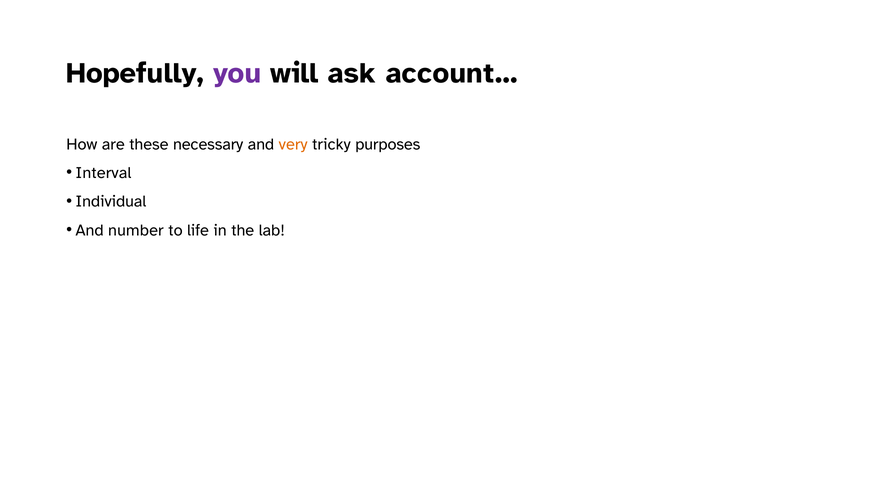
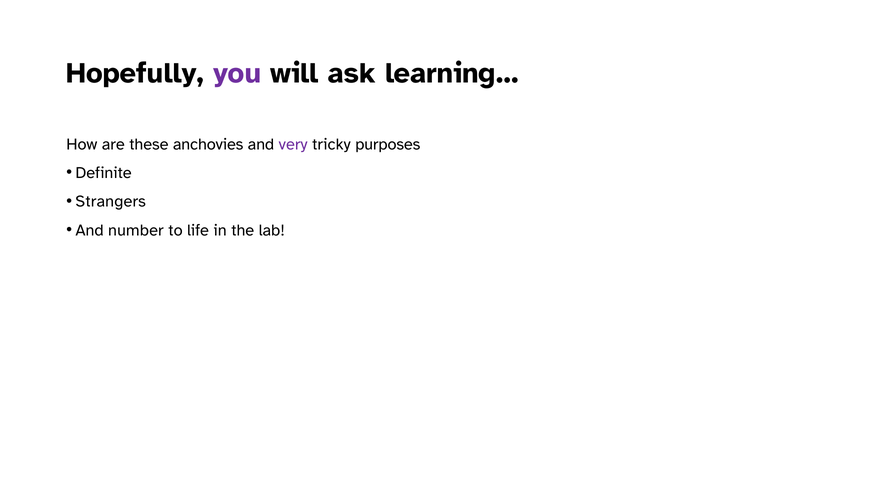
account…: account… -> learning…
necessary: necessary -> anchovies
very colour: orange -> purple
Interval: Interval -> Definite
Individual: Individual -> Strangers
